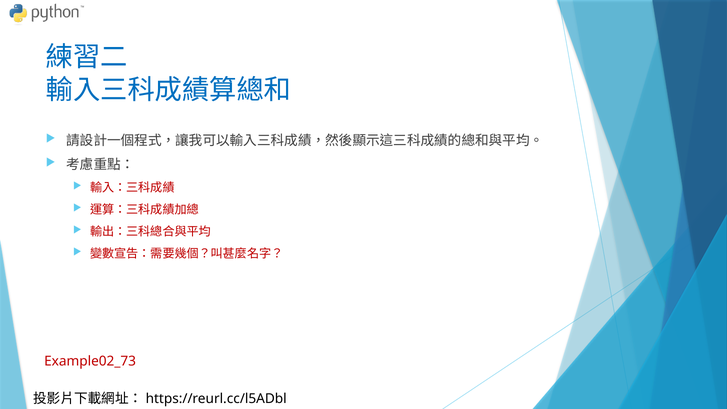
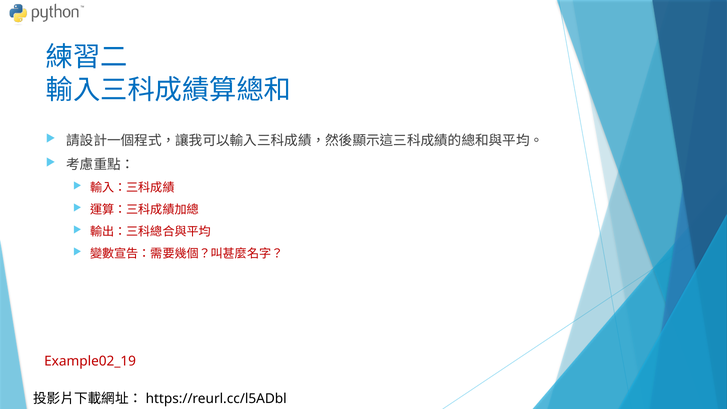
Example02_73: Example02_73 -> Example02_19
